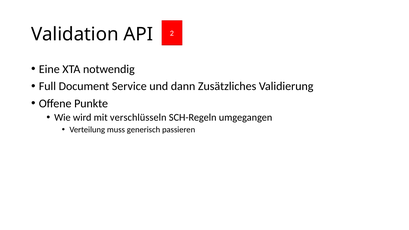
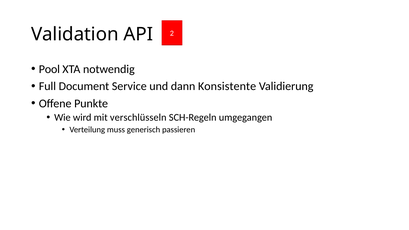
Eine: Eine -> Pool
Zusätzliches: Zusätzliches -> Konsistente
